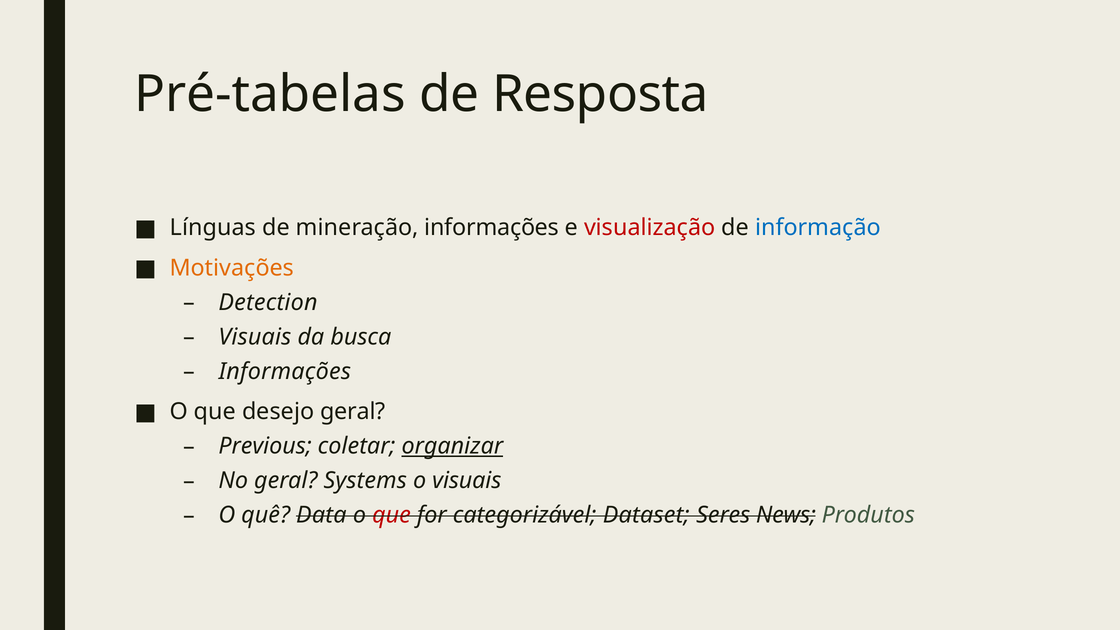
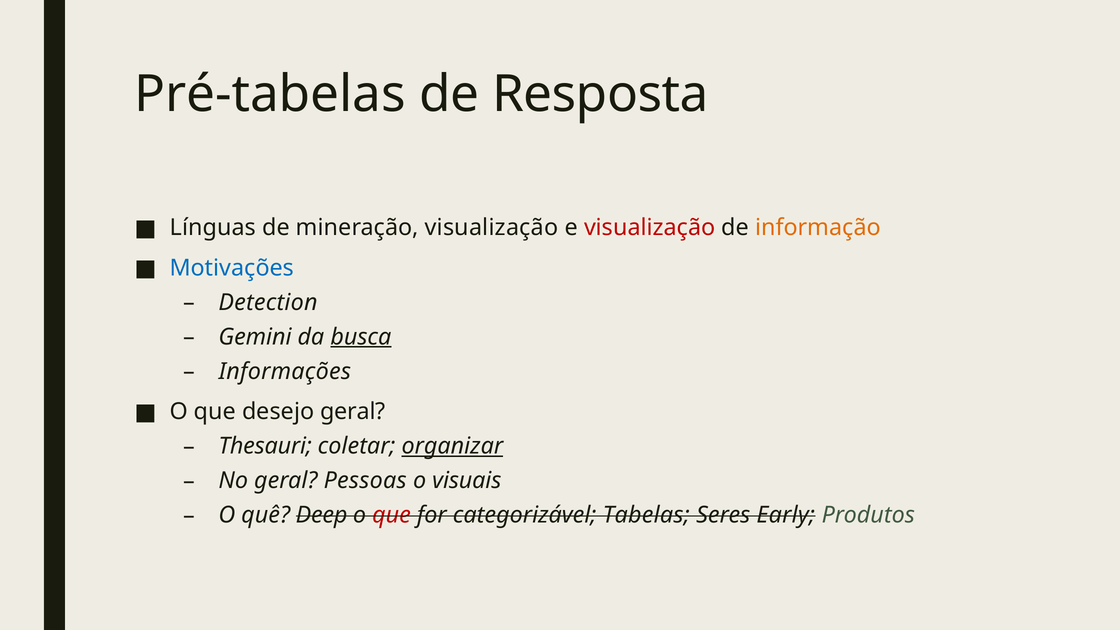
mineração informações: informações -> visualização
informação colour: blue -> orange
Motivações colour: orange -> blue
Visuais at (255, 337): Visuais -> Gemini
busca underline: none -> present
Previous: Previous -> Thesauri
Systems: Systems -> Pessoas
Data: Data -> Deep
Dataset: Dataset -> Tabelas
News: News -> Early
